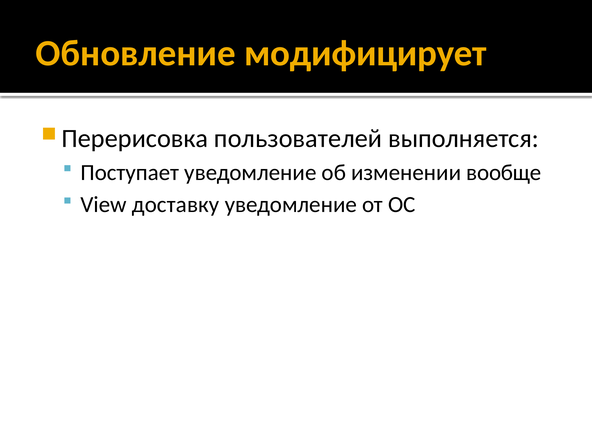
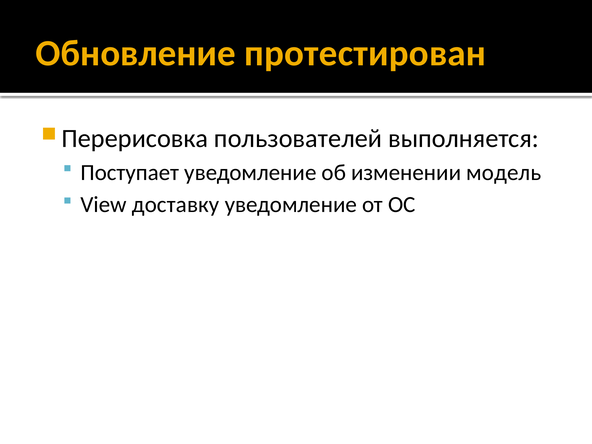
модифицирует: модифицирует -> протестирован
вообще: вообще -> модель
